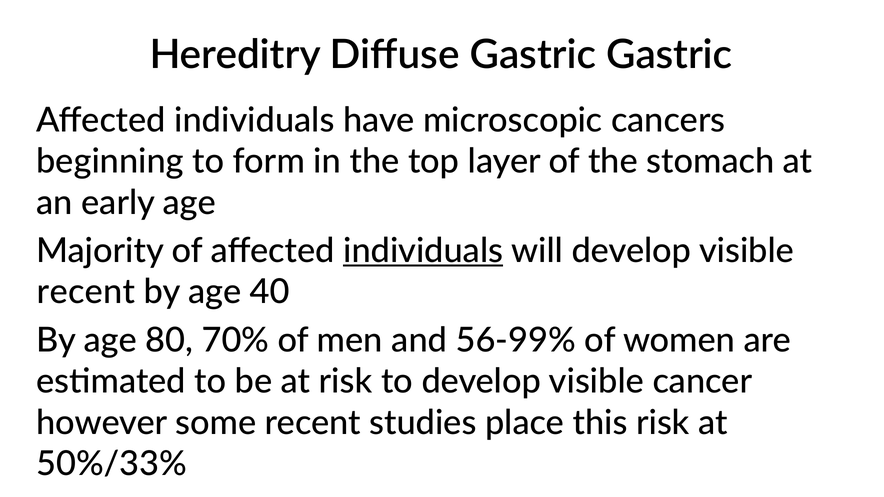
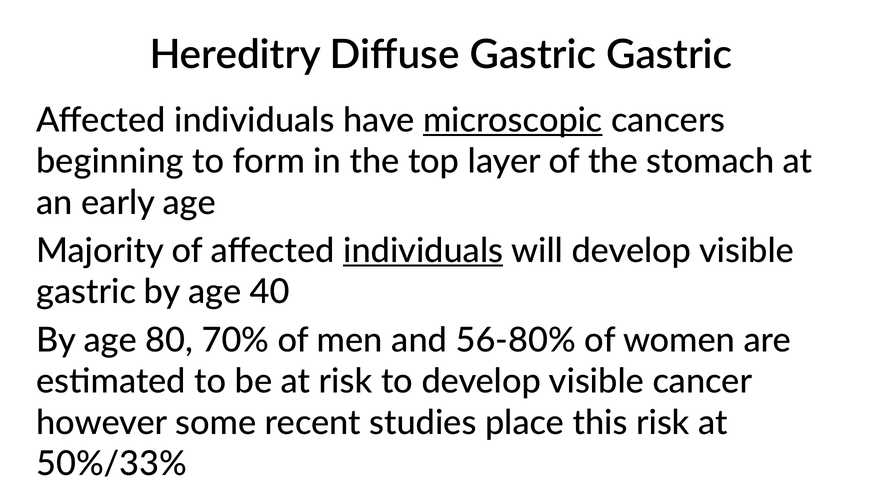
microscopic underline: none -> present
recent at (86, 292): recent -> gastric
56-99%: 56-99% -> 56-80%
